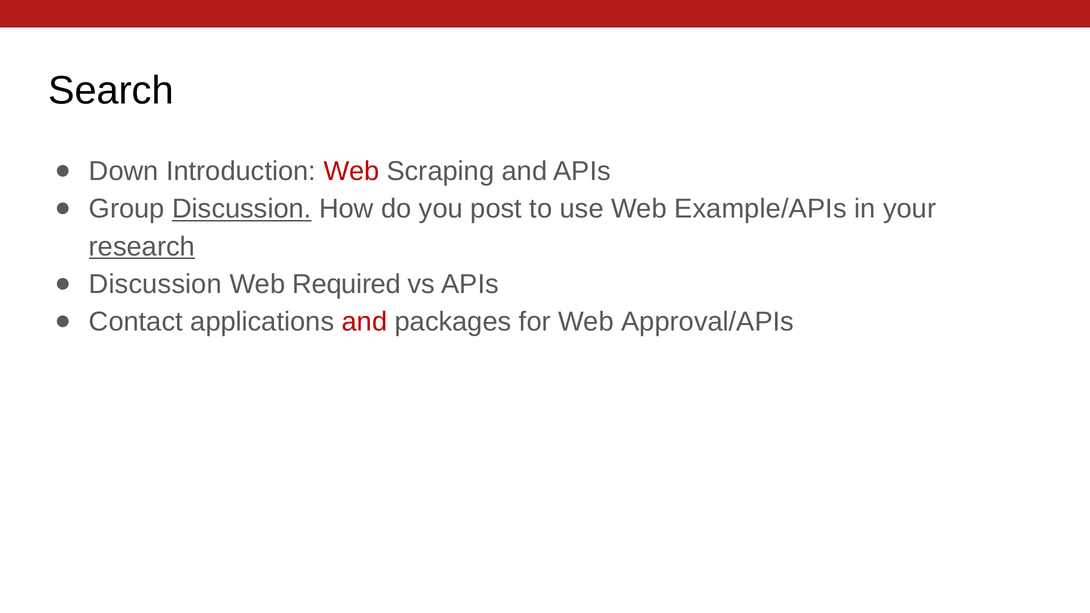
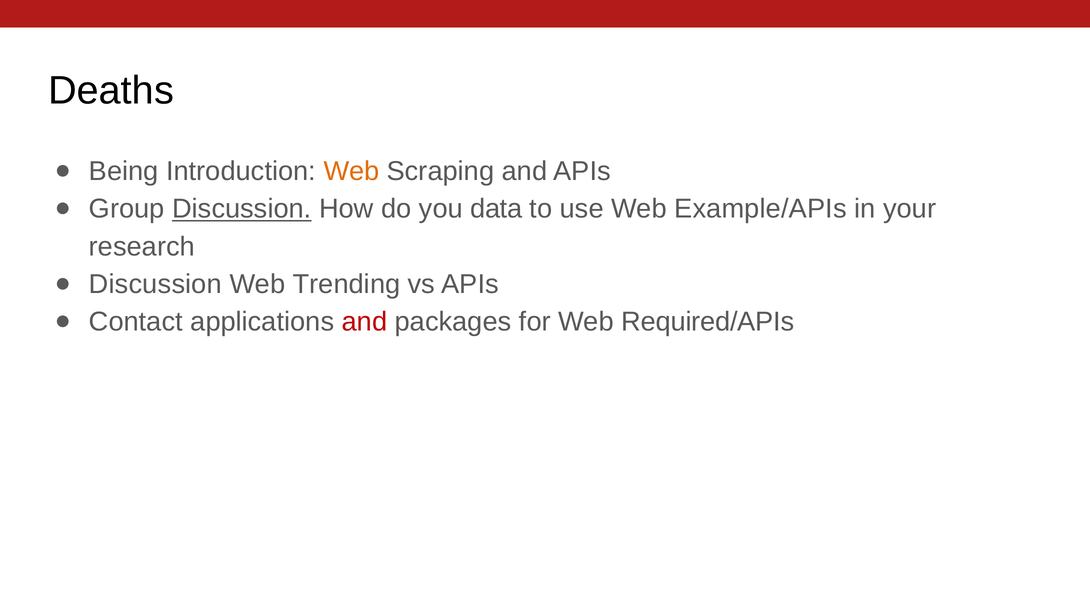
Search: Search -> Deaths
Down: Down -> Being
Web at (351, 171) colour: red -> orange
post: post -> data
research underline: present -> none
Required: Required -> Trending
Approval/APIs: Approval/APIs -> Required/APIs
